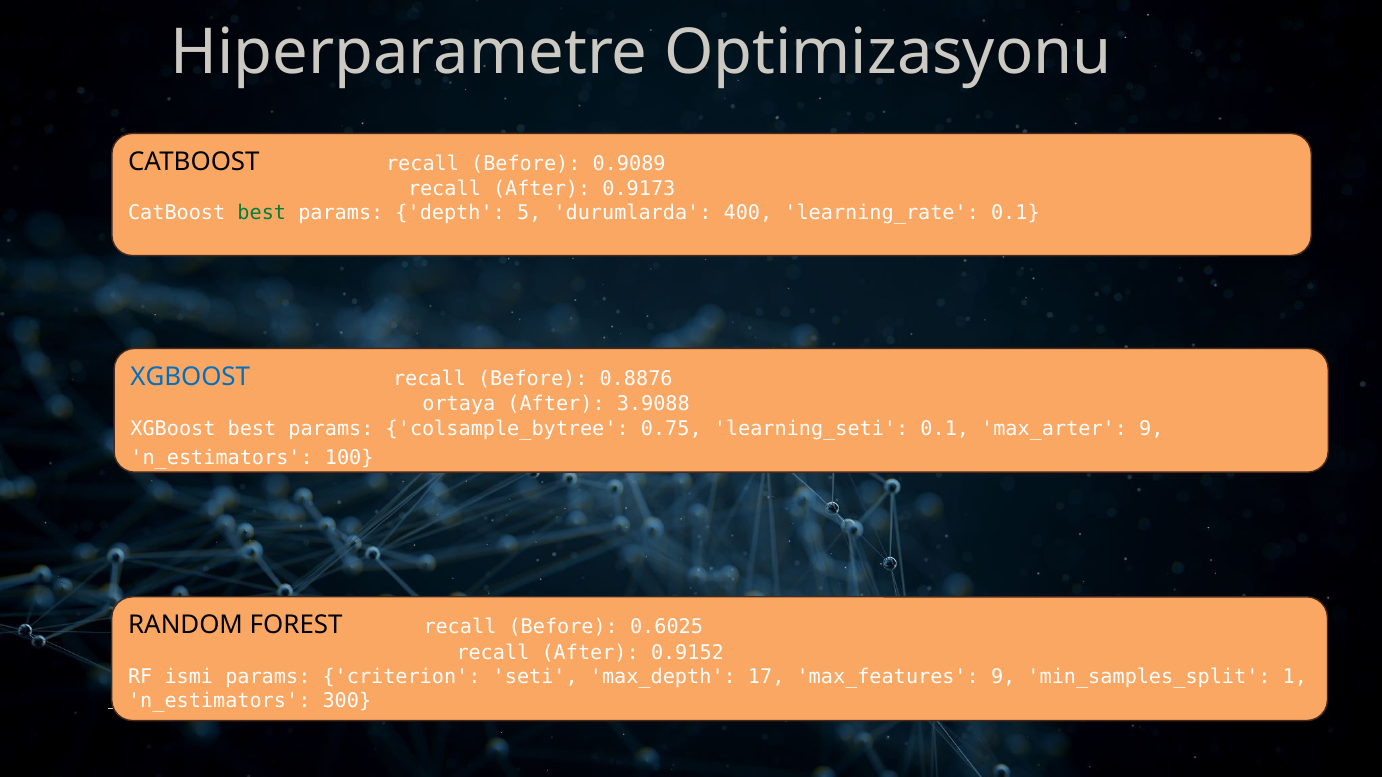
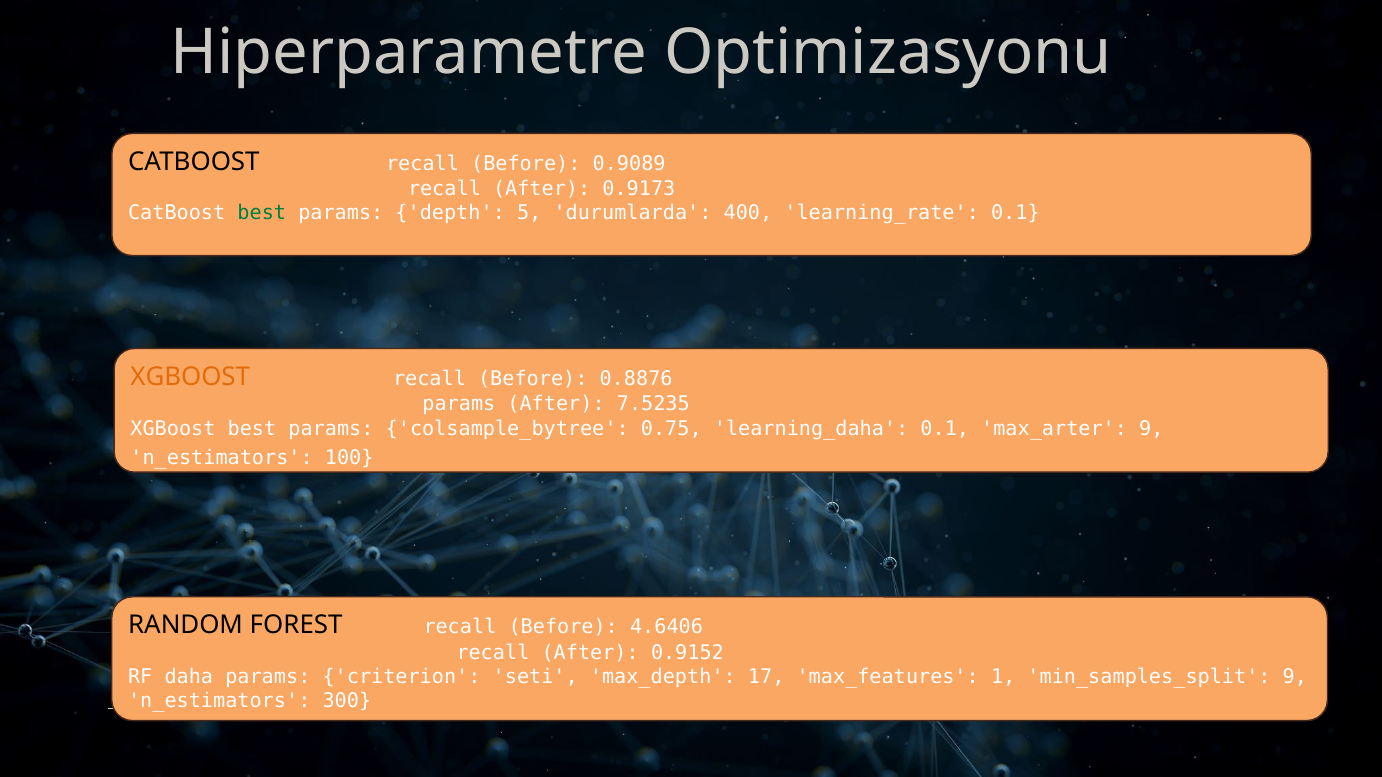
XGBOOST at (190, 377) colour: blue -> orange
ortaya at (459, 404): ortaya -> params
3.9088: 3.9088 -> 7.5235
learning_seti: learning_seti -> learning_daha
0.6025: 0.6025 -> 4.6406
ismi: ismi -> daha
max_features 9: 9 -> 1
min_samples_split 1: 1 -> 9
